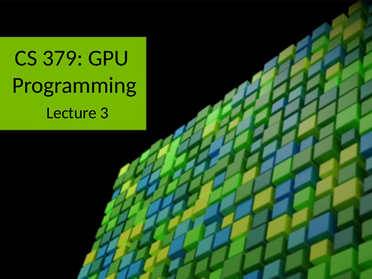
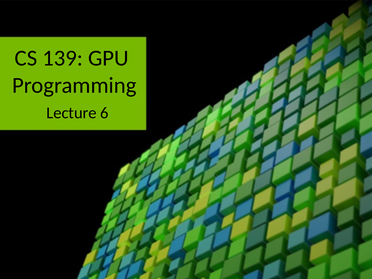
379: 379 -> 139
3: 3 -> 6
